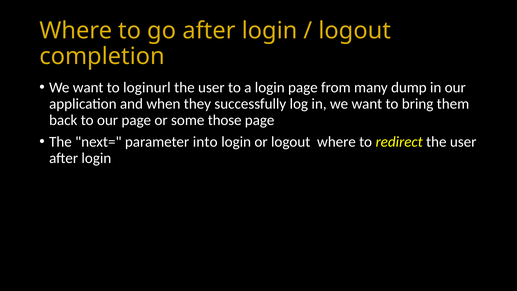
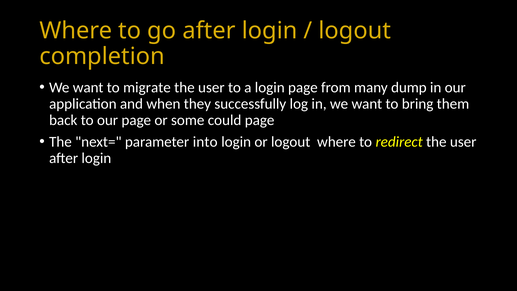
loginurl: loginurl -> migrate
those: those -> could
